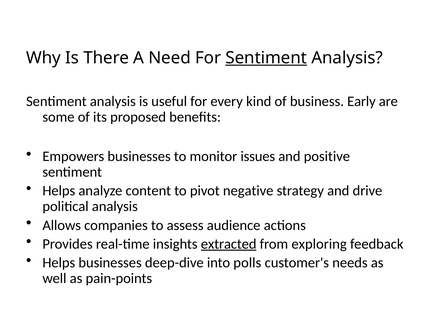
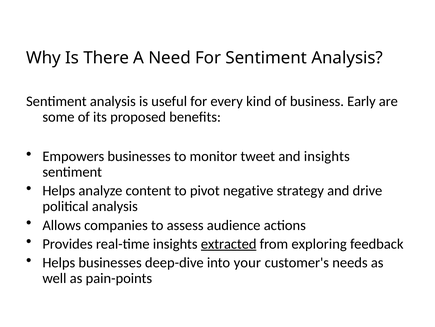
Sentiment at (266, 58) underline: present -> none
issues: issues -> tweet
and positive: positive -> insights
polls: polls -> your
